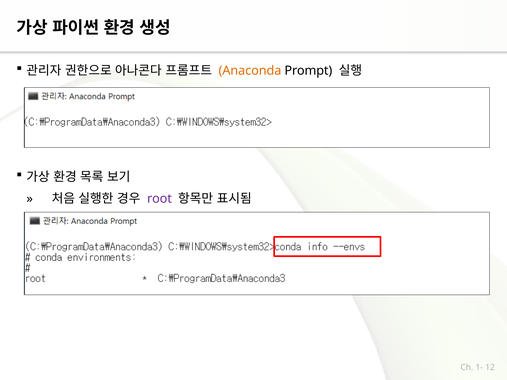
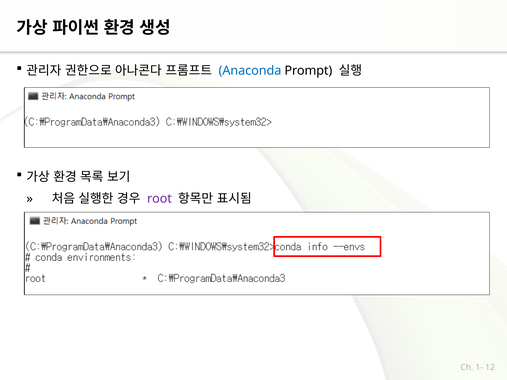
Anaconda colour: orange -> blue
